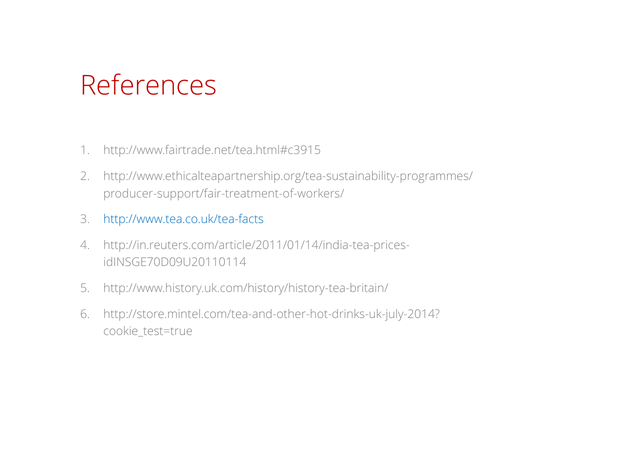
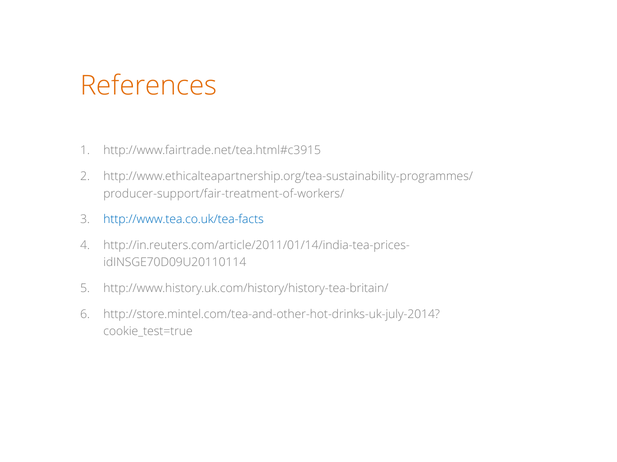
References colour: red -> orange
